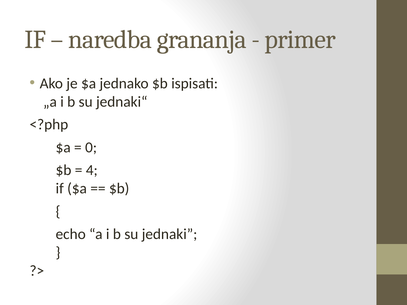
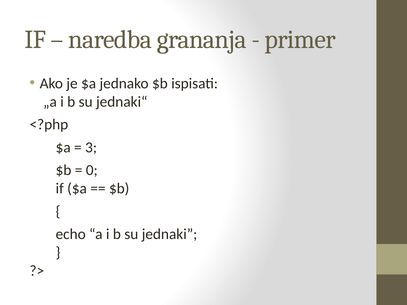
0: 0 -> 3
4: 4 -> 0
